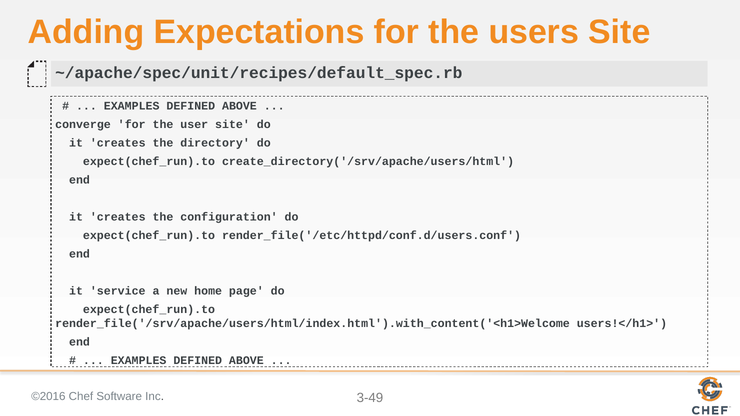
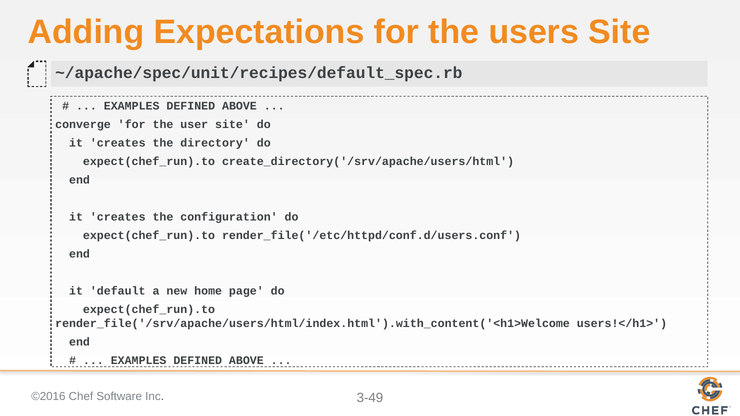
service: service -> default
